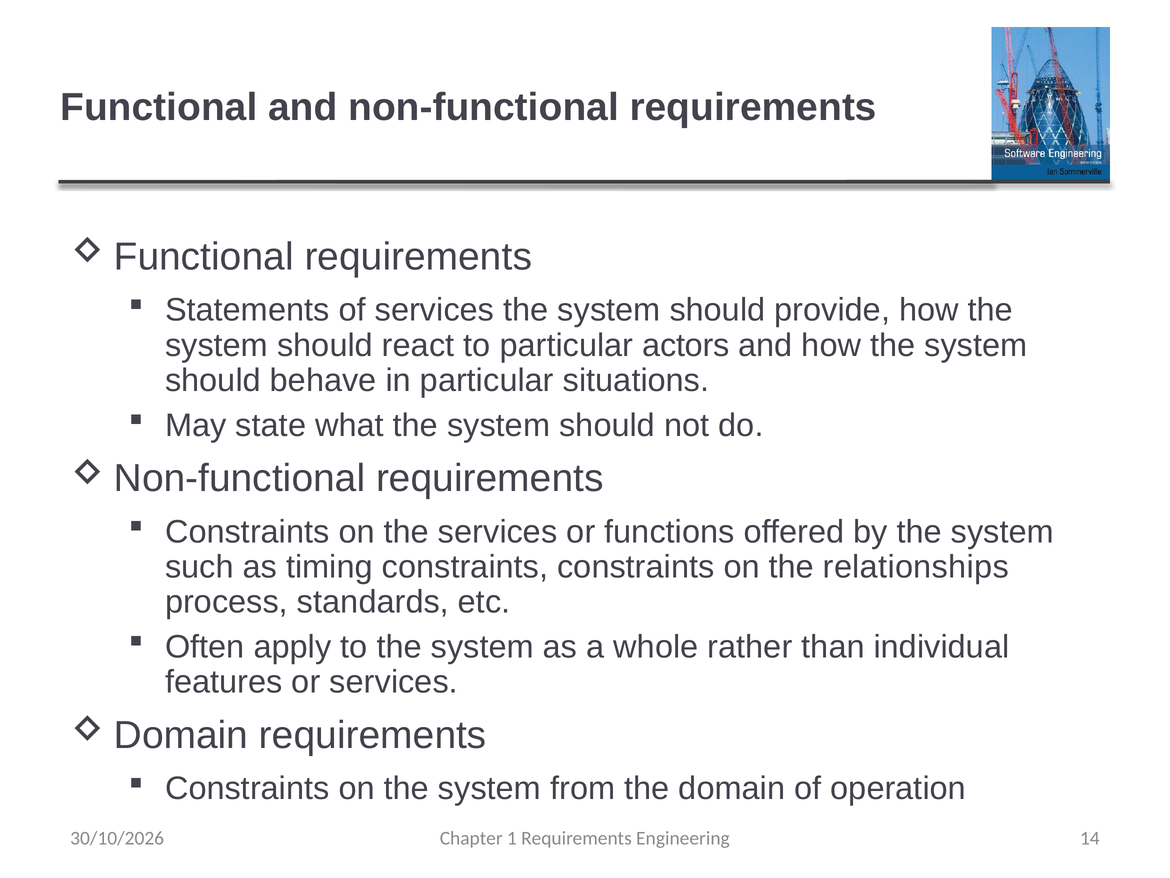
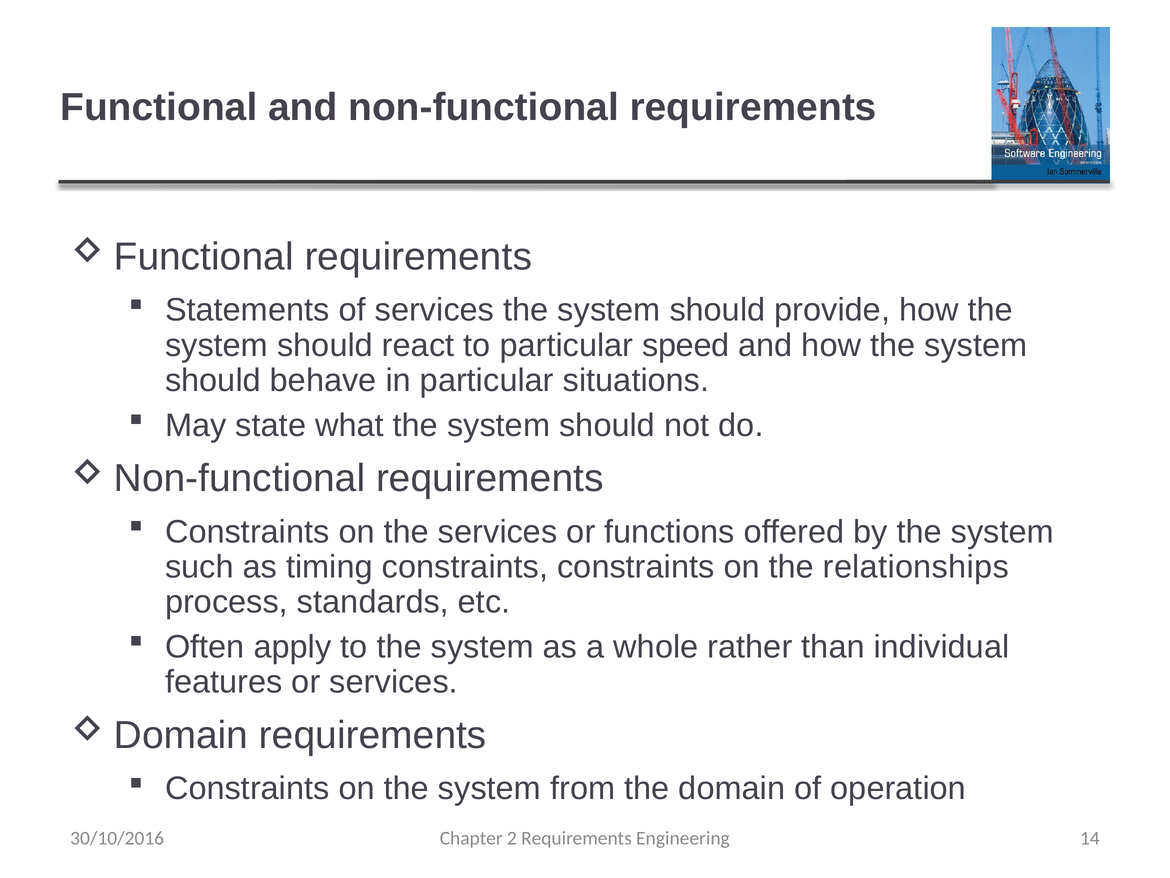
actors: actors -> speed
30/10/2026: 30/10/2026 -> 30/10/2016
1: 1 -> 2
